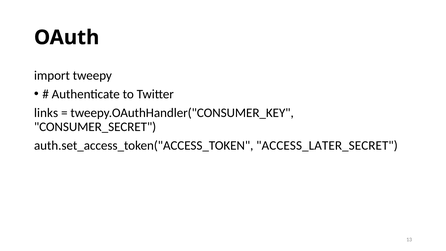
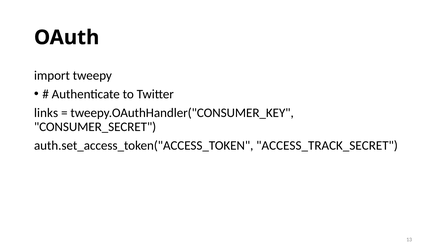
ACCESS_LATER_SECRET: ACCESS_LATER_SECRET -> ACCESS_TRACK_SECRET
